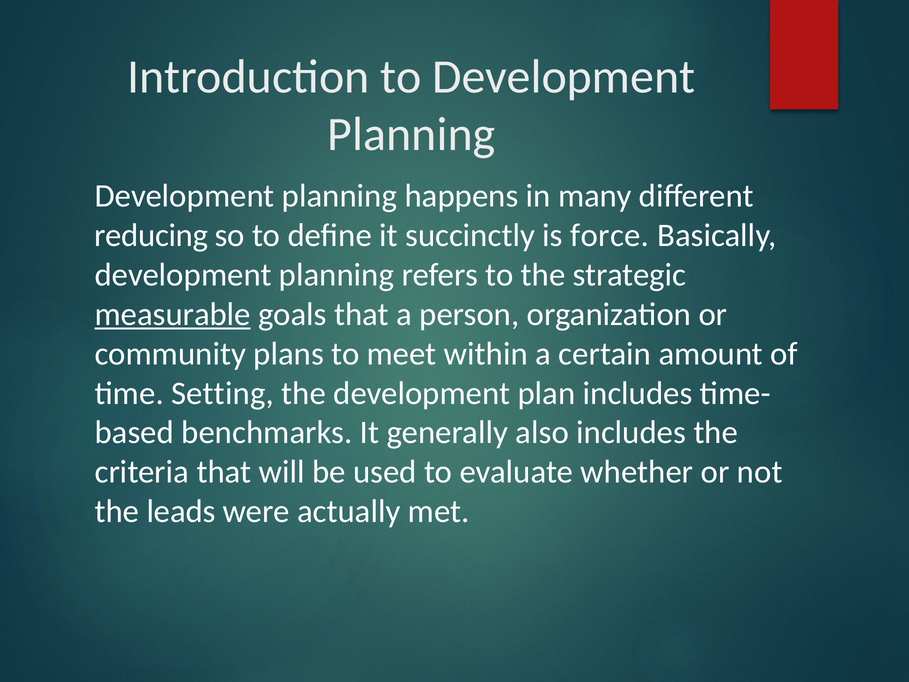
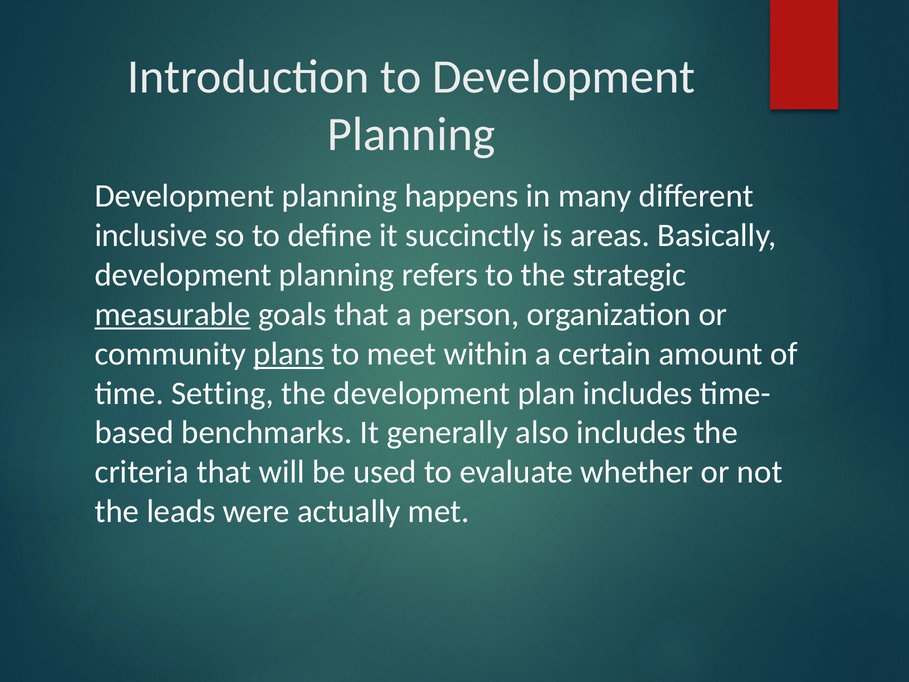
reducing: reducing -> inclusive
force: force -> areas
plans underline: none -> present
